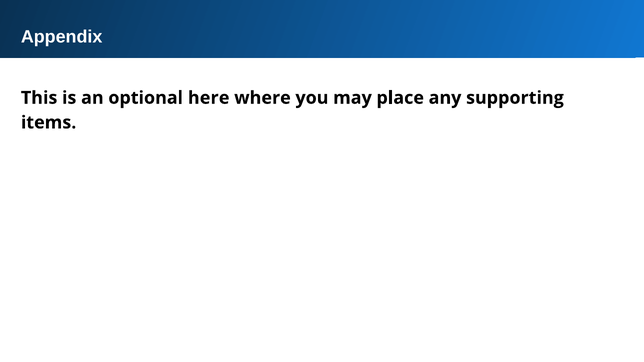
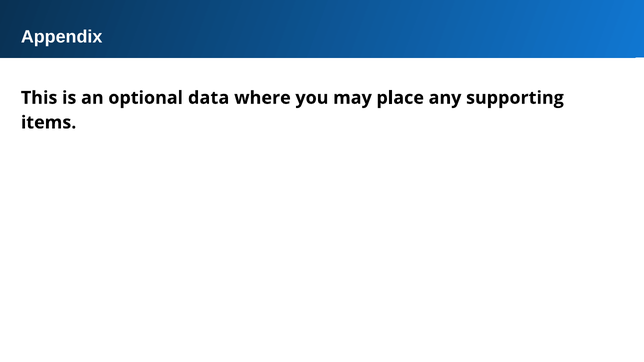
here: here -> data
